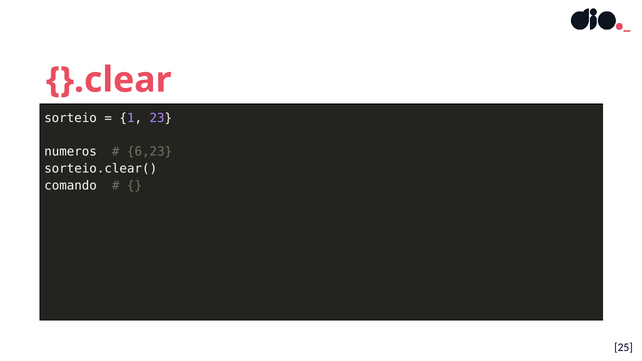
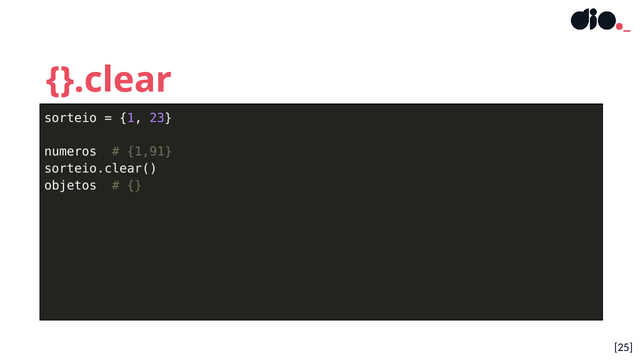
6,23: 6,23 -> 1,91
comando: comando -> objetos
